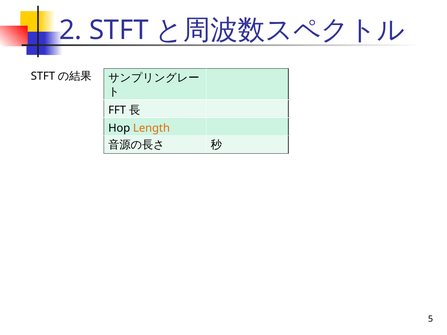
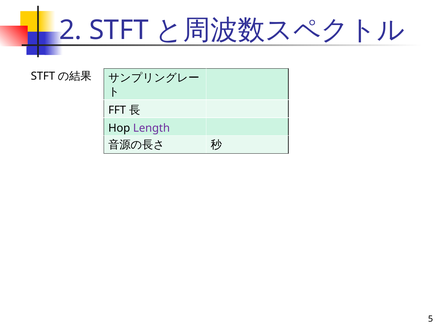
Length colour: orange -> purple
